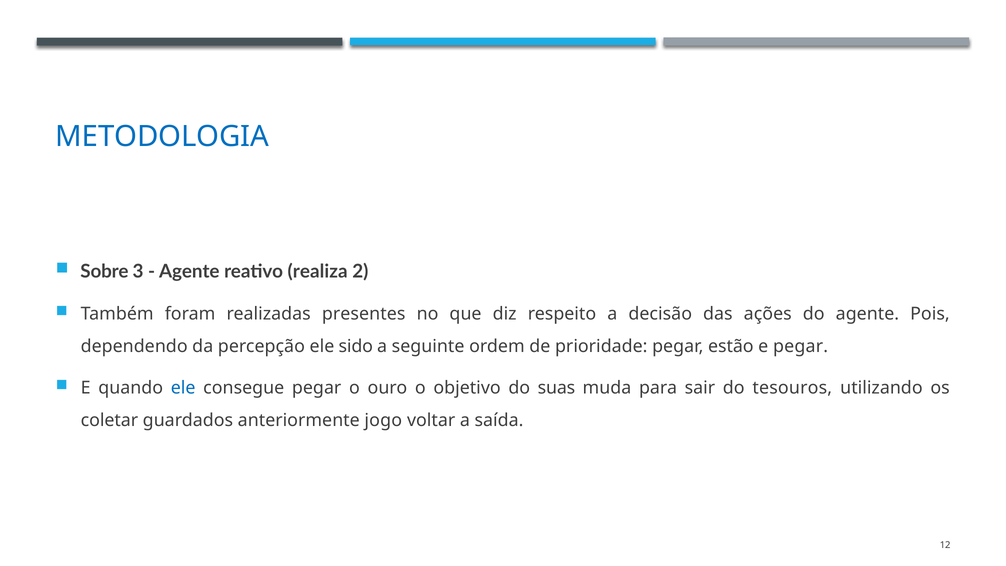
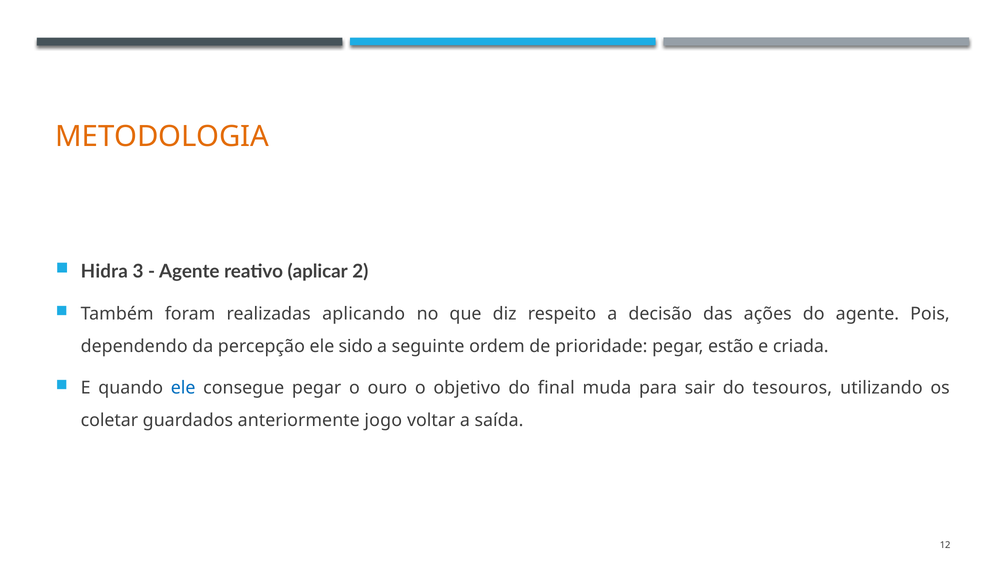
METODOLOGIA colour: blue -> orange
Sobre: Sobre -> Hidra
realiza: realiza -> aplicar
presentes: presentes -> aplicando
e pegar: pegar -> criada
suas: suas -> final
